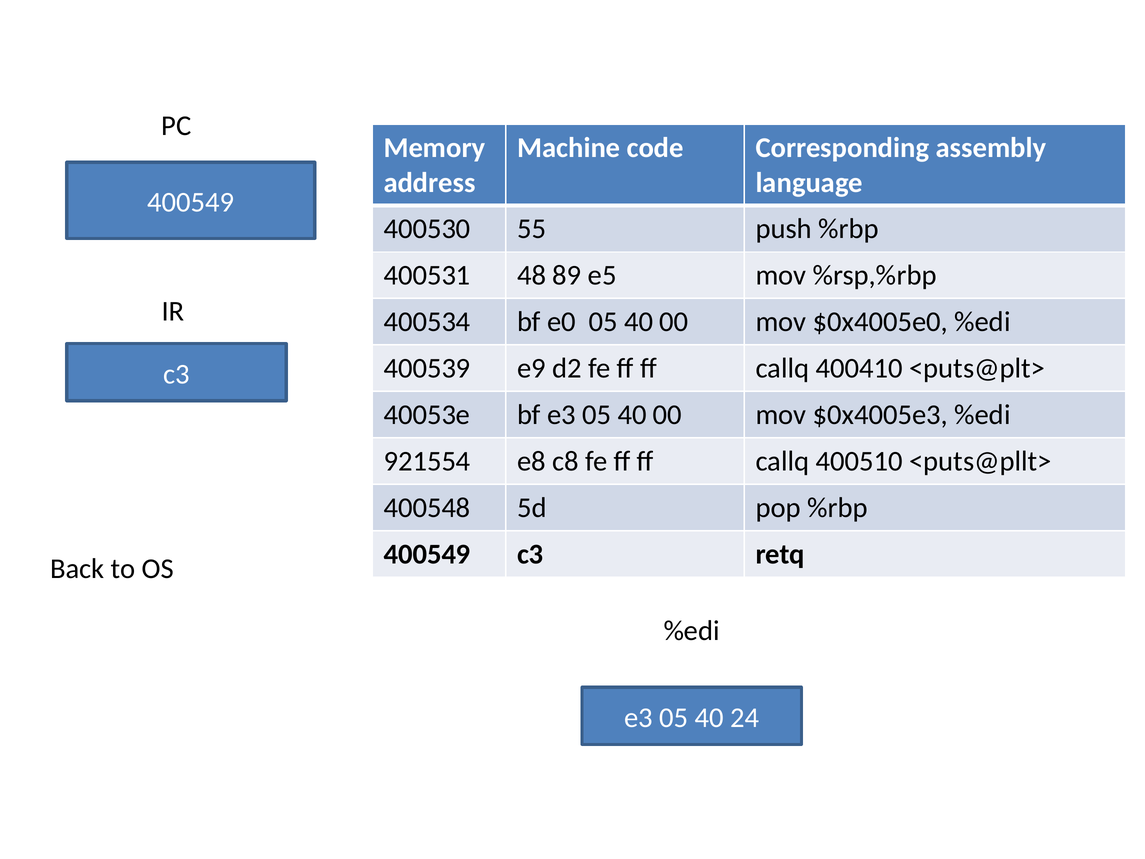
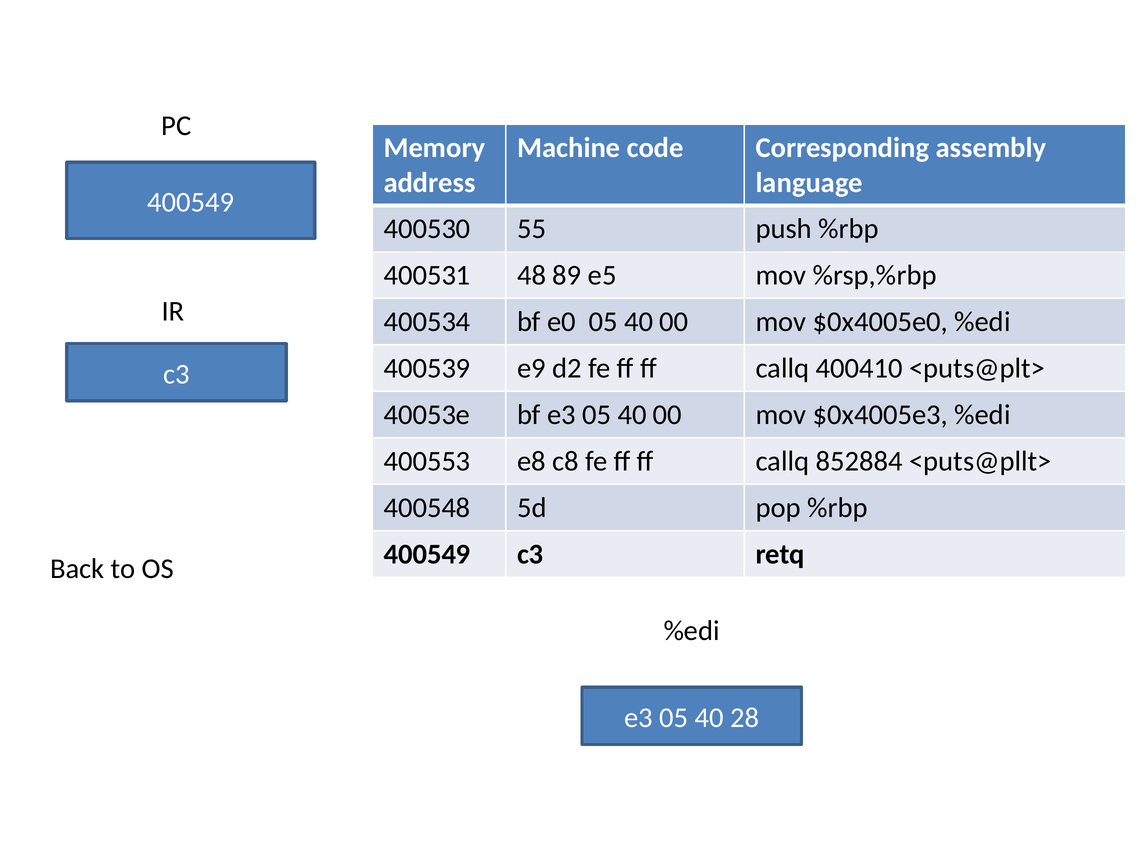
921554: 921554 -> 400553
400510: 400510 -> 852884
24: 24 -> 28
